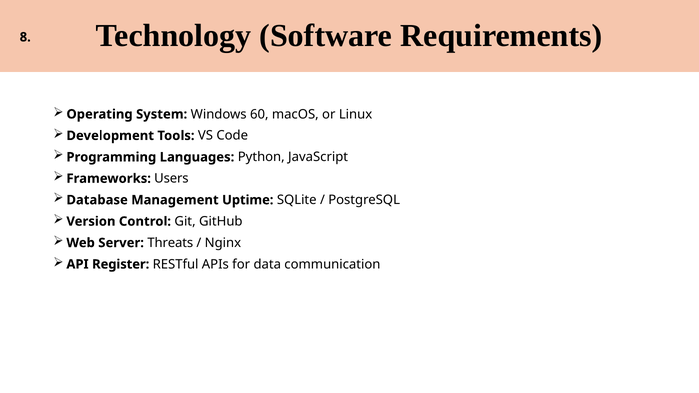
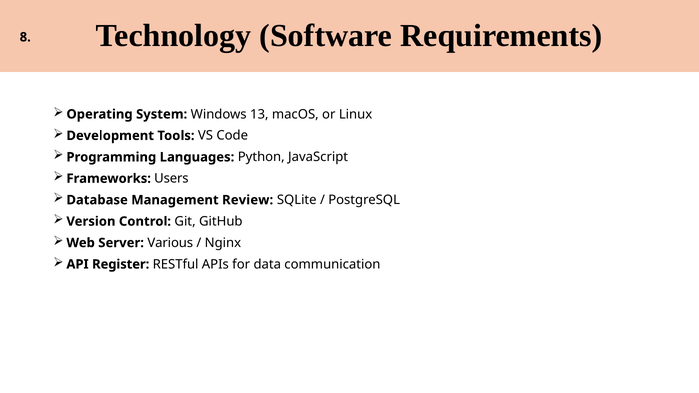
60: 60 -> 13
Uptime: Uptime -> Review
Threats: Threats -> Various
